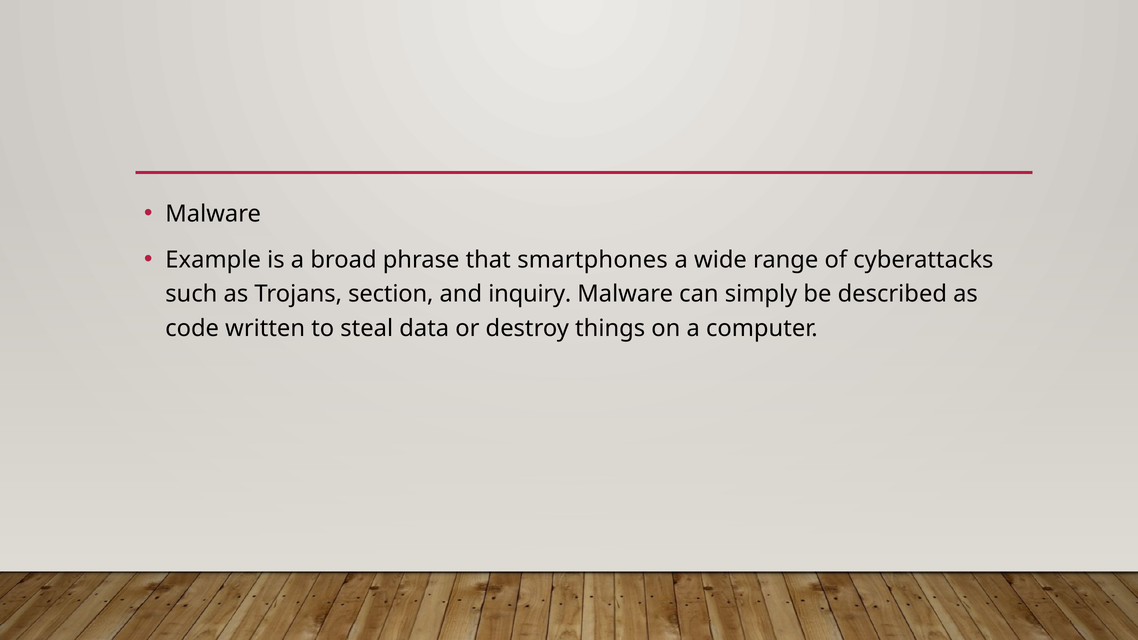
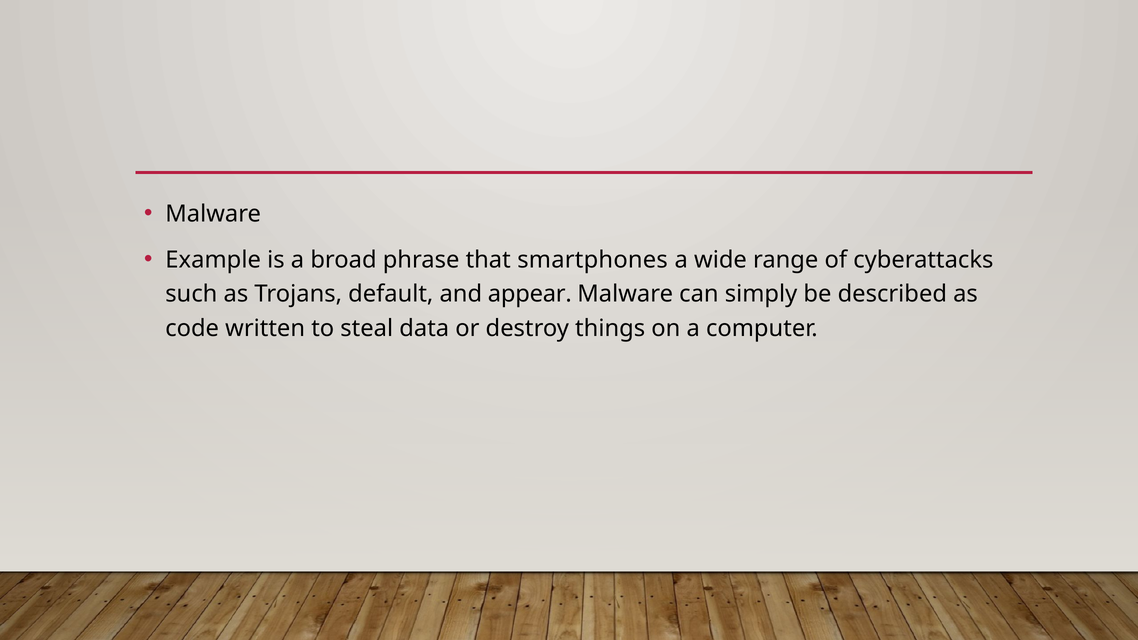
section: section -> default
inquiry: inquiry -> appear
